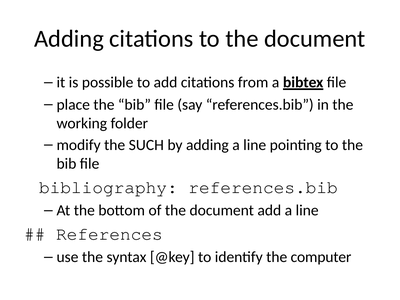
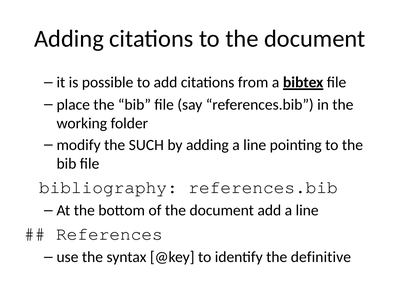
computer: computer -> definitive
